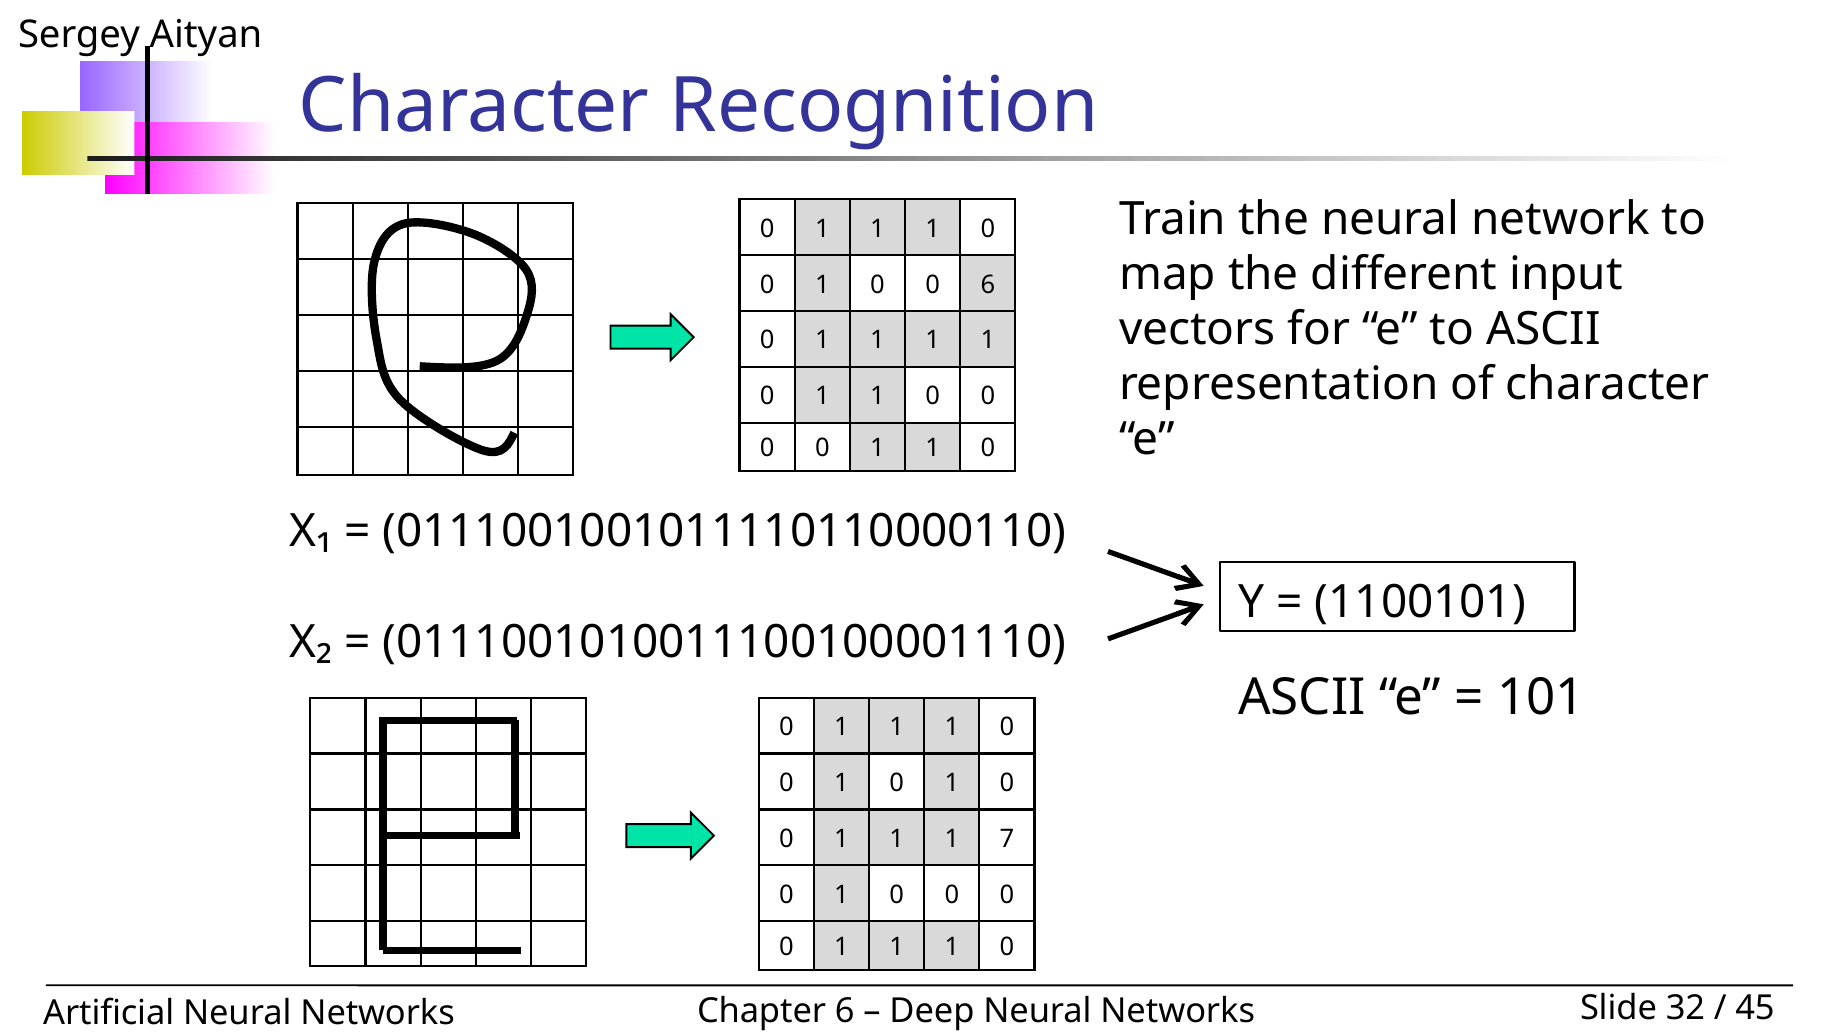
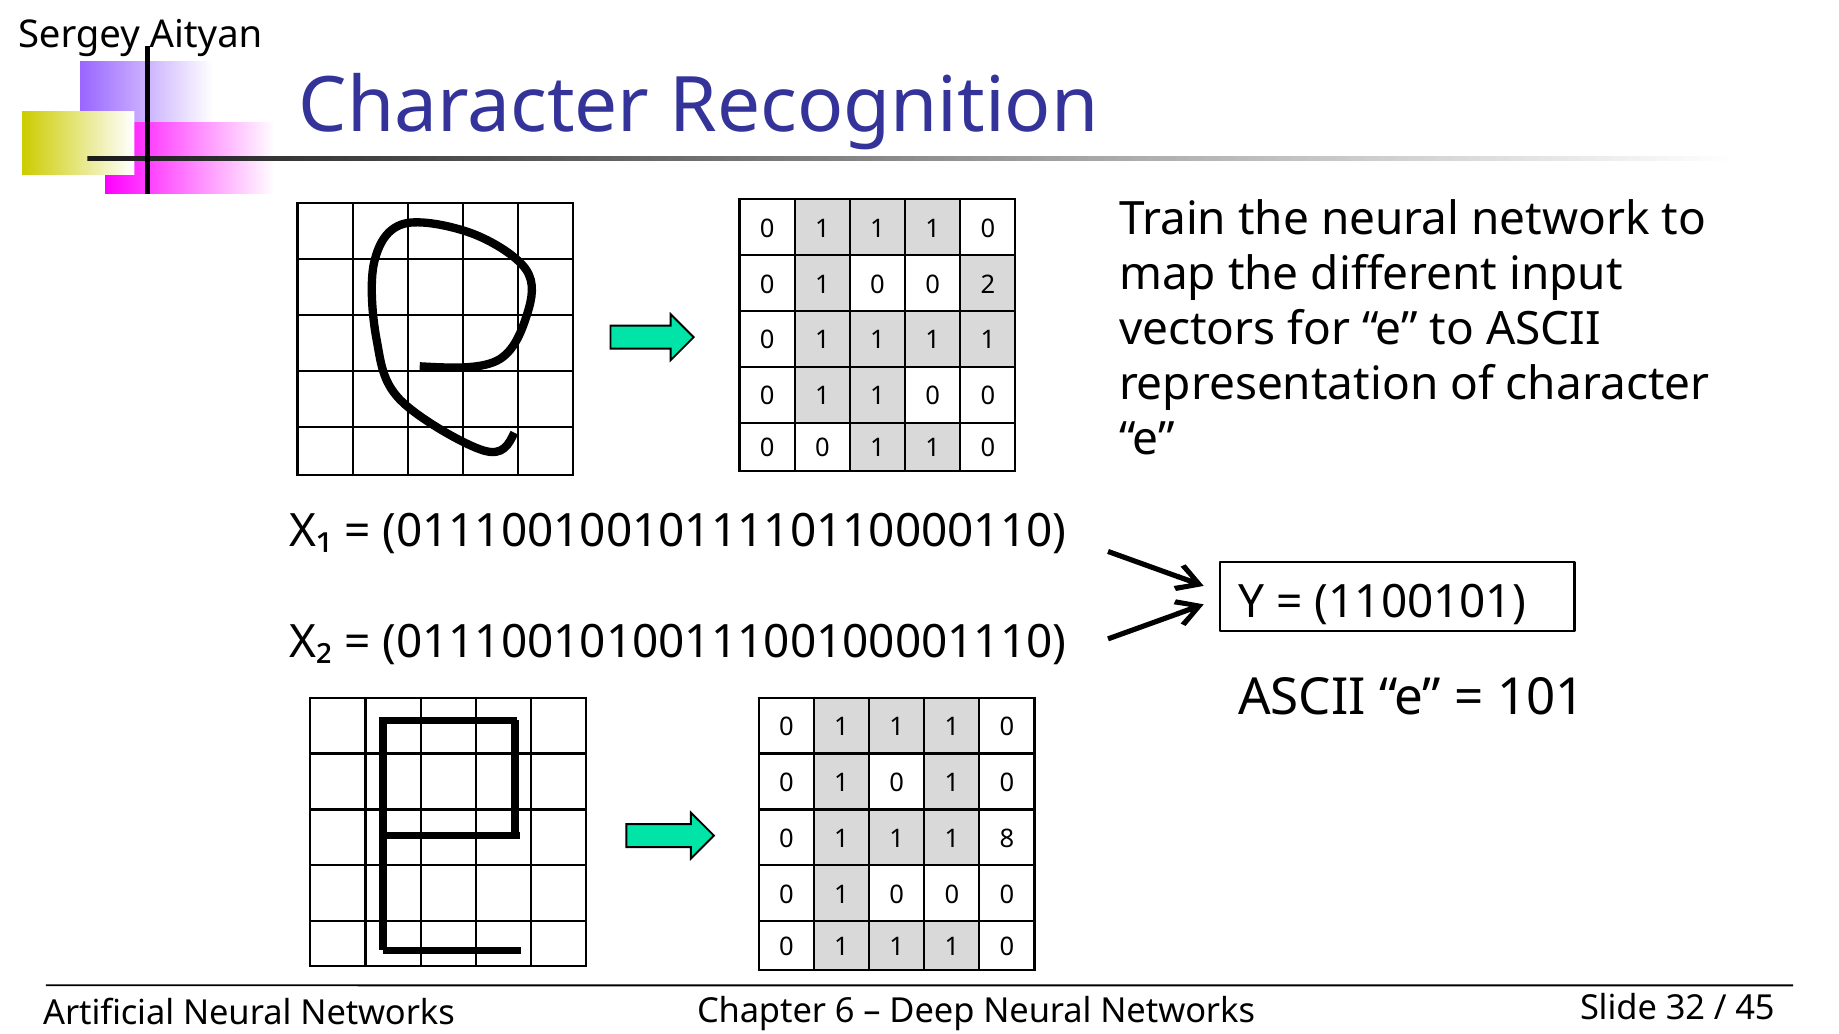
0 6: 6 -> 2
7: 7 -> 8
